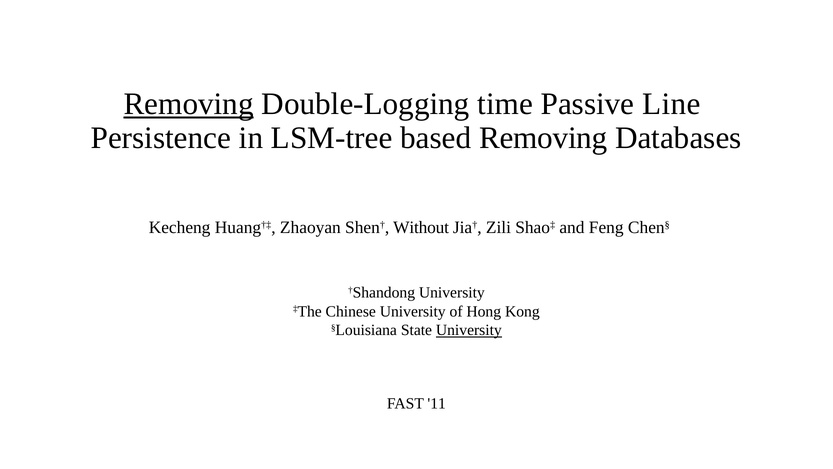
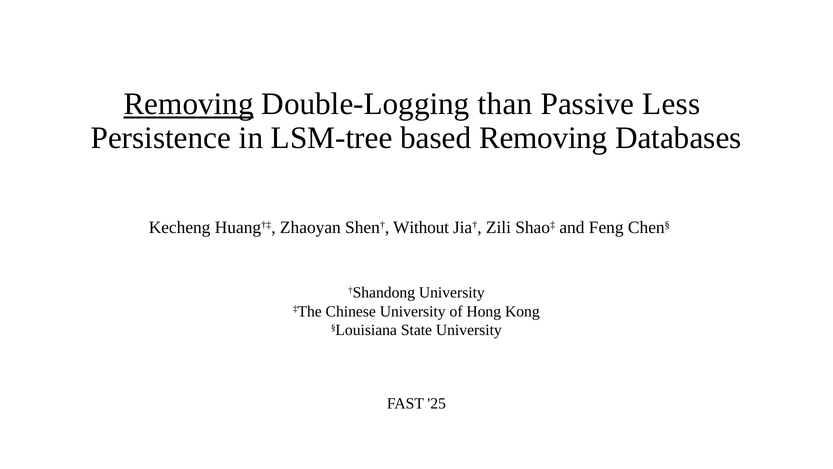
time: time -> than
Line: Line -> Less
University at (469, 330) underline: present -> none
11: 11 -> 25
